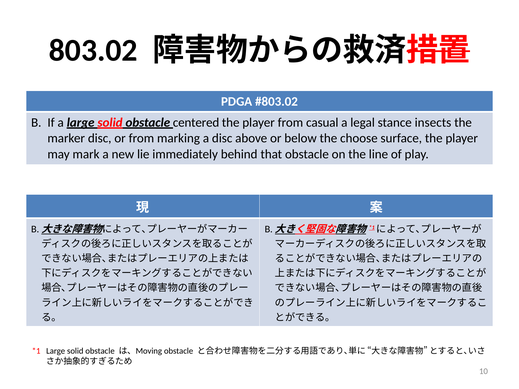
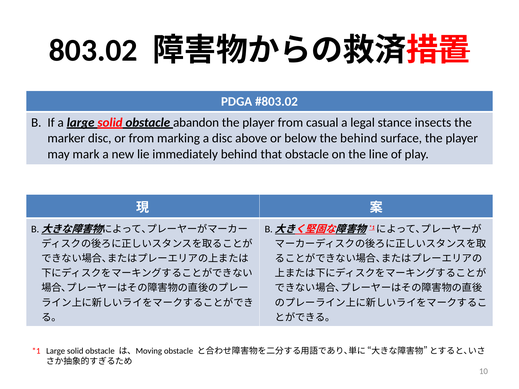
centered: centered -> abandon
the choose: choose -> behind
